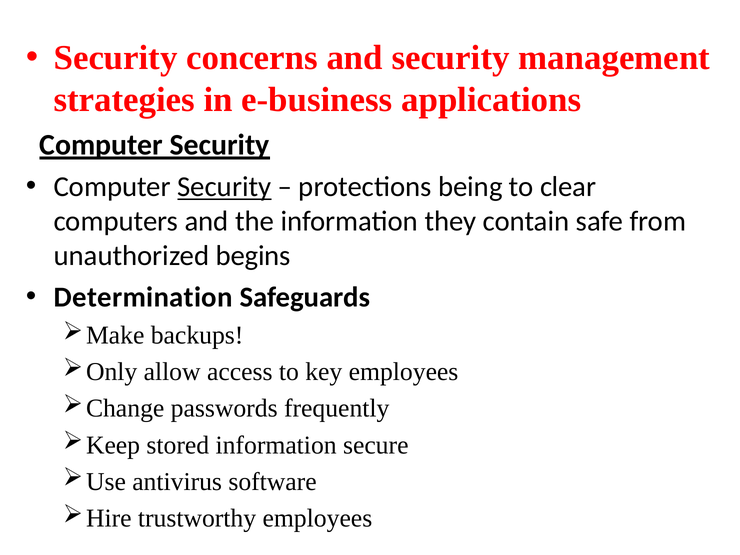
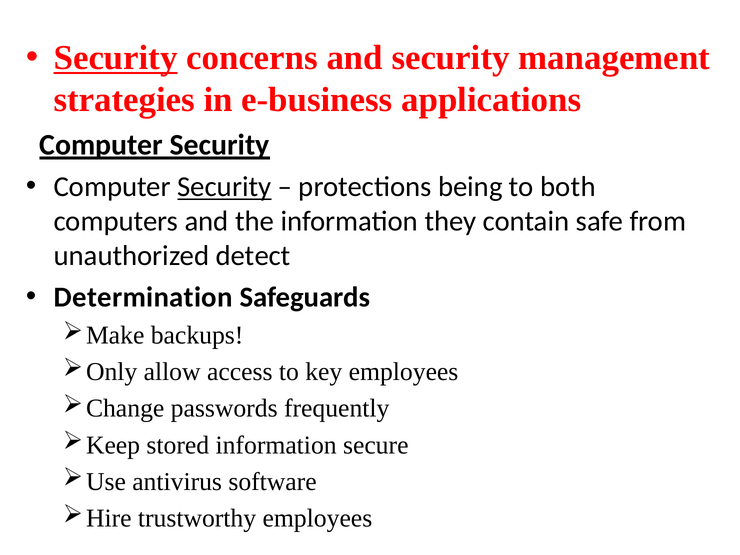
Security at (116, 58) underline: none -> present
clear: clear -> both
begins: begins -> detect
